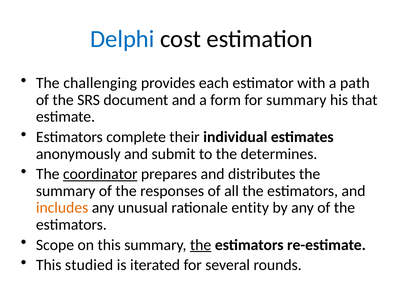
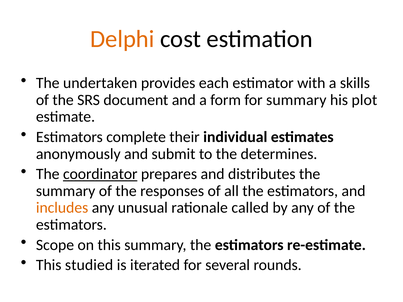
Delphi colour: blue -> orange
challenging: challenging -> undertaken
path: path -> skills
that: that -> plot
entity: entity -> called
the at (201, 245) underline: present -> none
